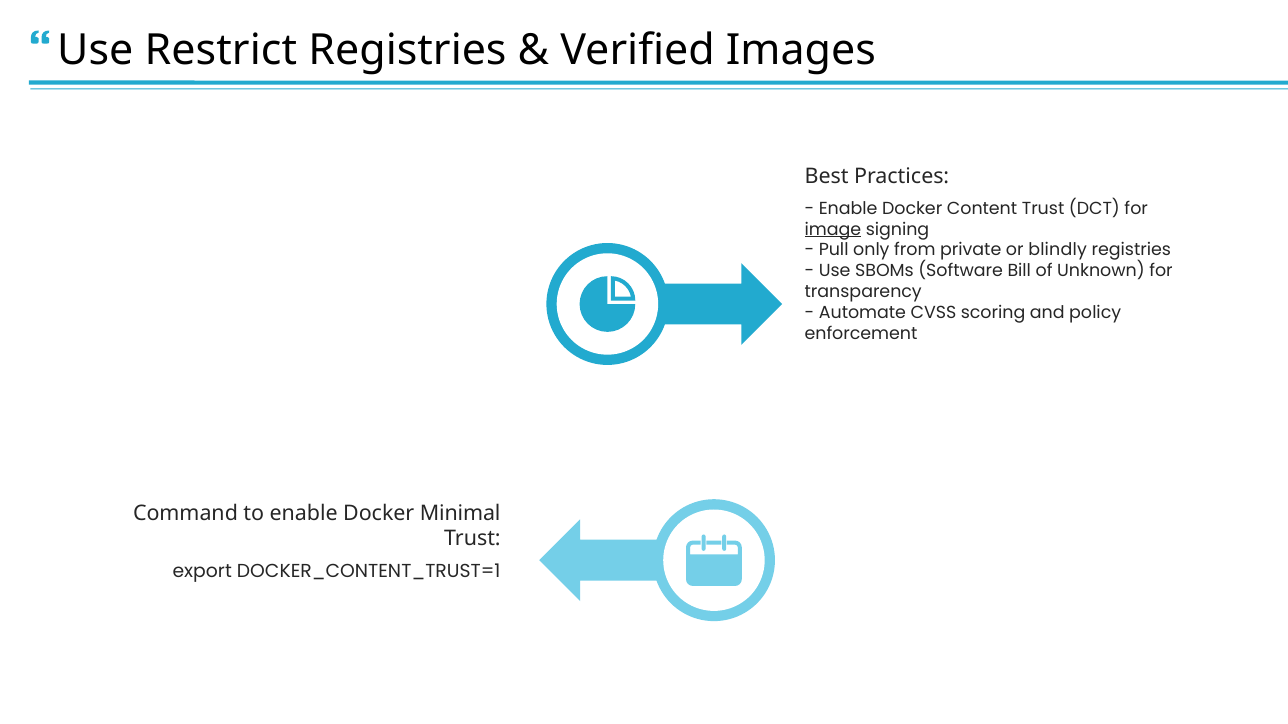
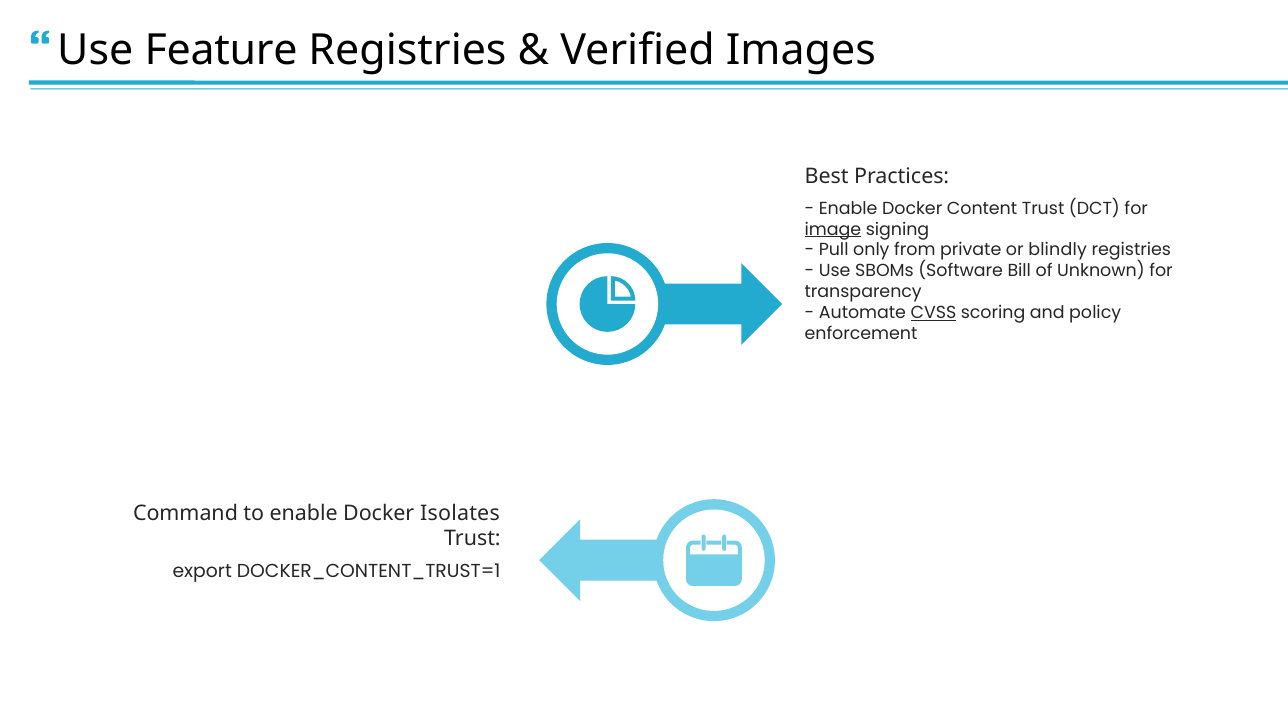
Restrict: Restrict -> Feature
CVSS underline: none -> present
Minimal: Minimal -> Isolates
